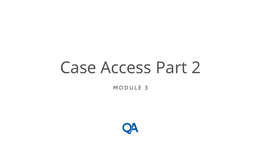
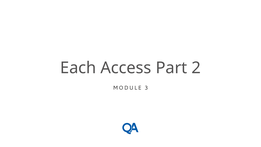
Case: Case -> Each
